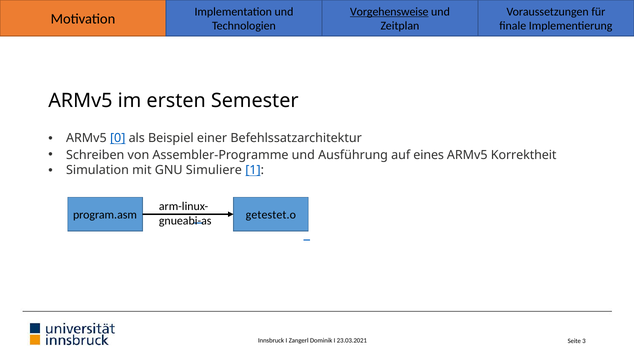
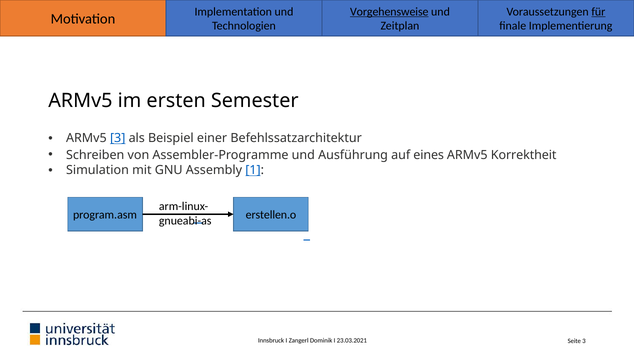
für underline: none -> present
ARMv5 0: 0 -> 3
Simuliere: Simuliere -> Assembly
getestet.o: getestet.o -> erstellen.o
